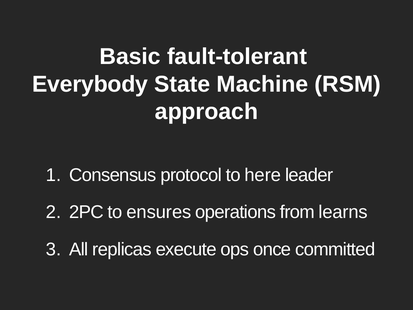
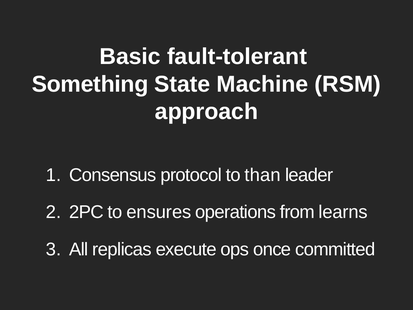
Everybody: Everybody -> Something
here: here -> than
